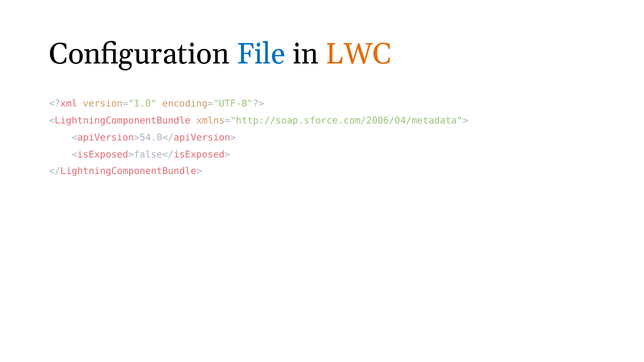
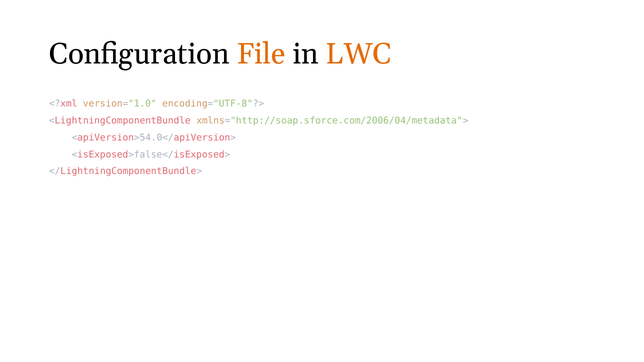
File colour: blue -> orange
